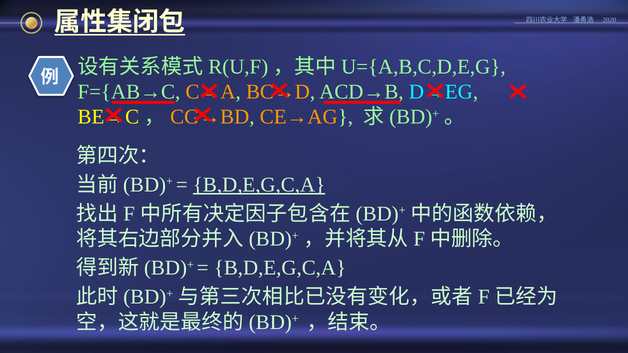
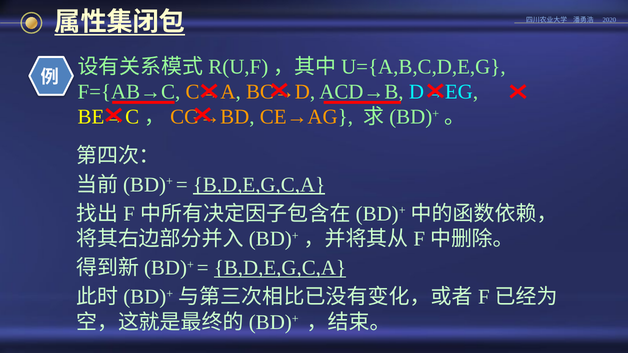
B,D,E,G,C,A at (280, 268) underline: none -> present
